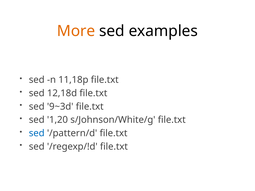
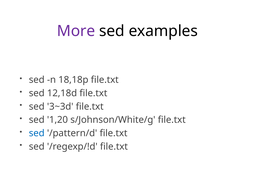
More colour: orange -> purple
11,18p: 11,18p -> 18,18p
9~3d: 9~3d -> 3~3d
